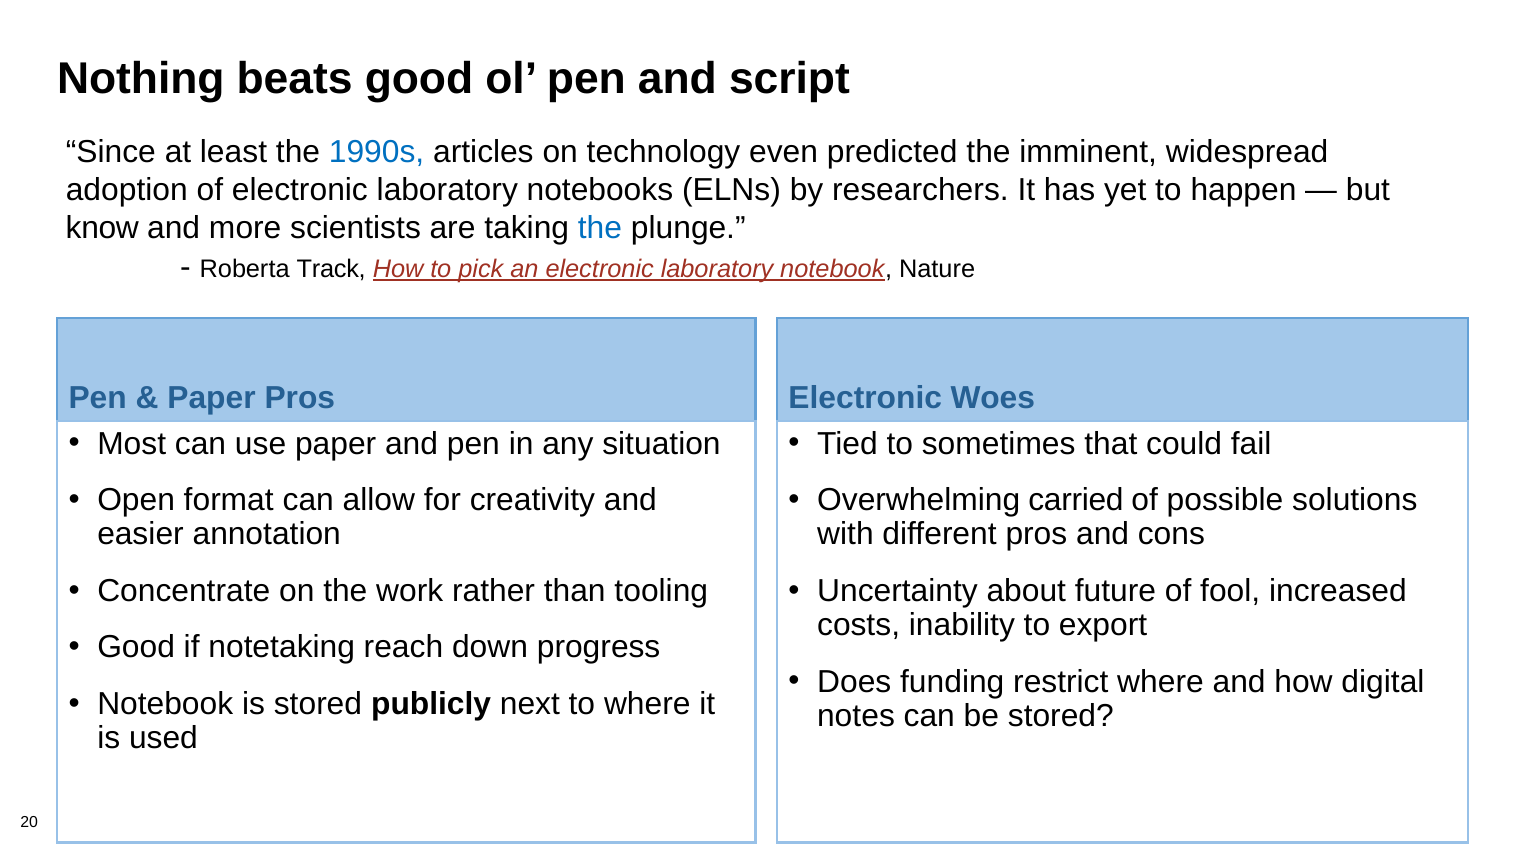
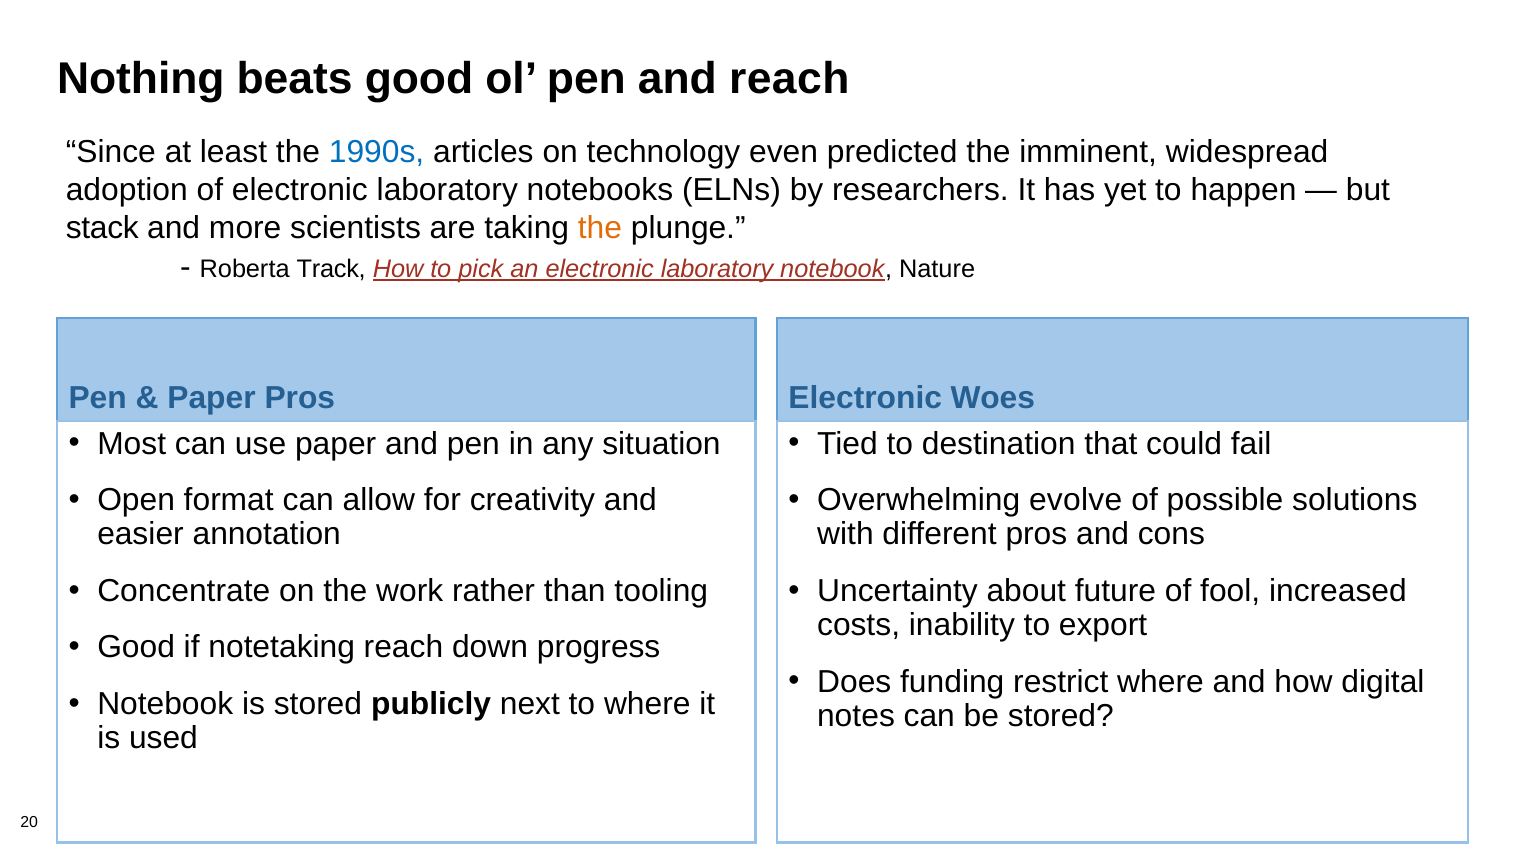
and script: script -> reach
know: know -> stack
the at (600, 228) colour: blue -> orange
sometimes: sometimes -> destination
carried: carried -> evolve
